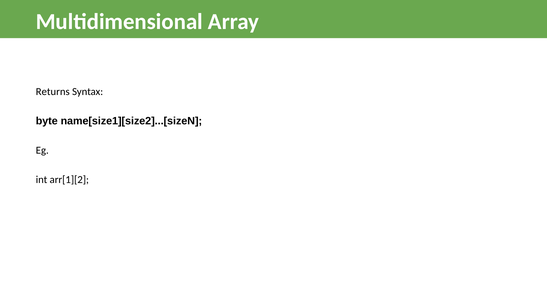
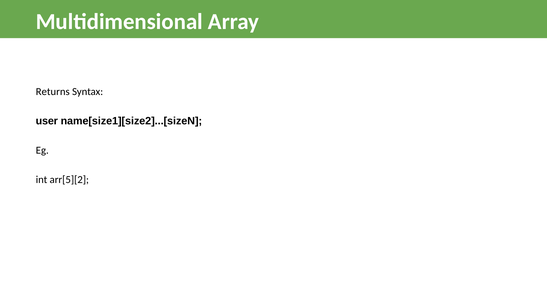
byte: byte -> user
arr[1][2: arr[1][2 -> arr[5][2
